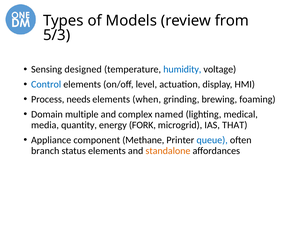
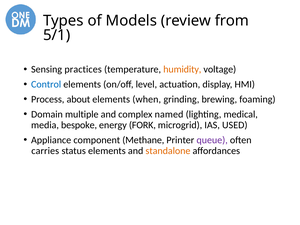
5/3: 5/3 -> 5/1
designed: designed -> practices
humidity colour: blue -> orange
needs: needs -> about
quantity: quantity -> bespoke
THAT: THAT -> USED
queue colour: blue -> purple
branch: branch -> carries
